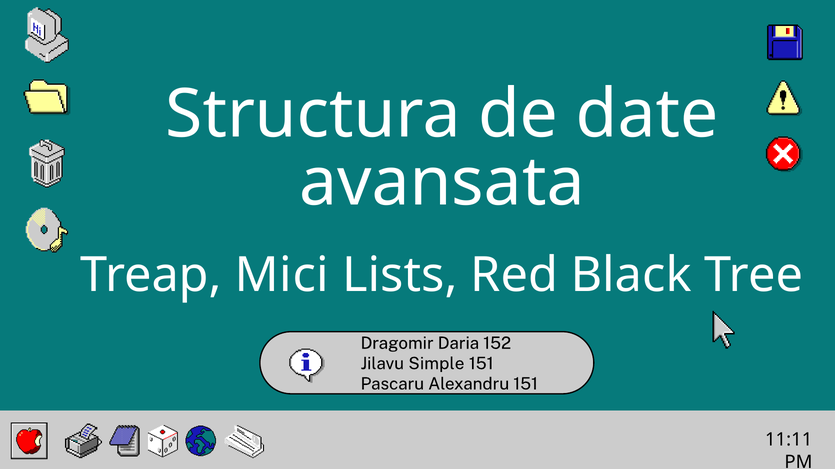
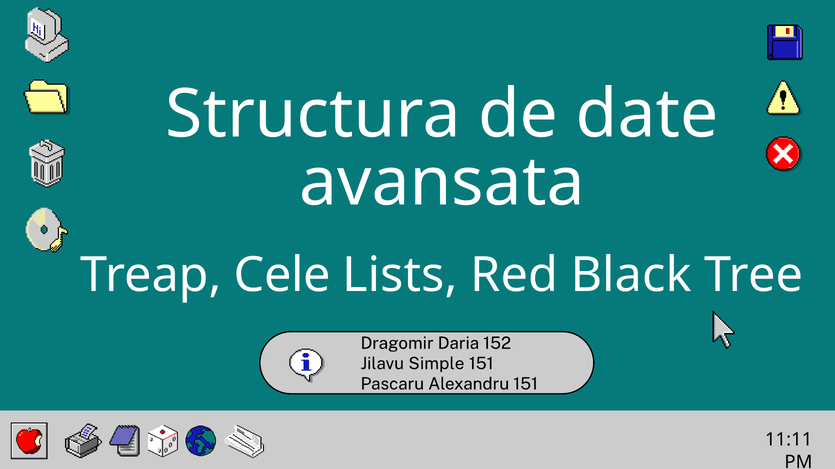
Mici: Mici -> Cele
